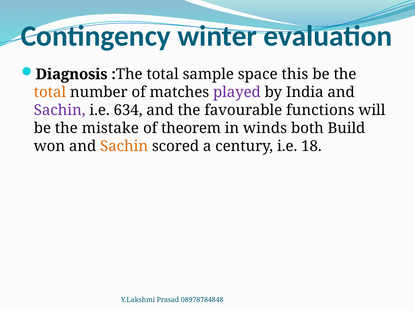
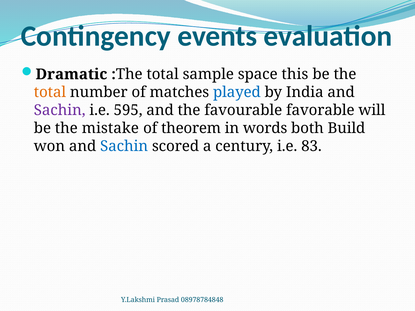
winter: winter -> events
Diagnosis: Diagnosis -> Dramatic
played colour: purple -> blue
634: 634 -> 595
functions: functions -> favorable
winds: winds -> words
Sachin at (124, 146) colour: orange -> blue
18: 18 -> 83
